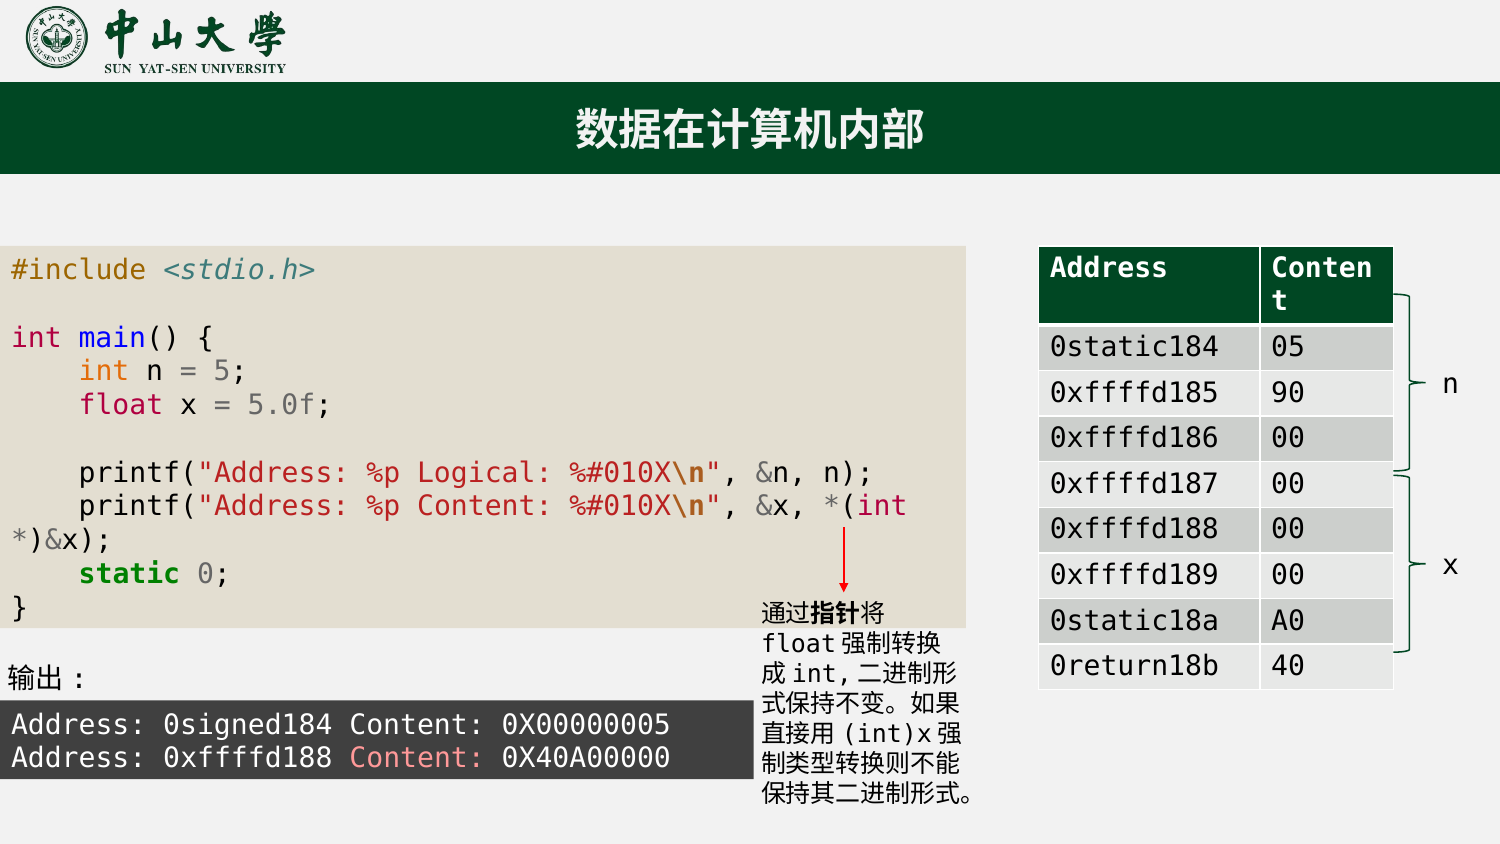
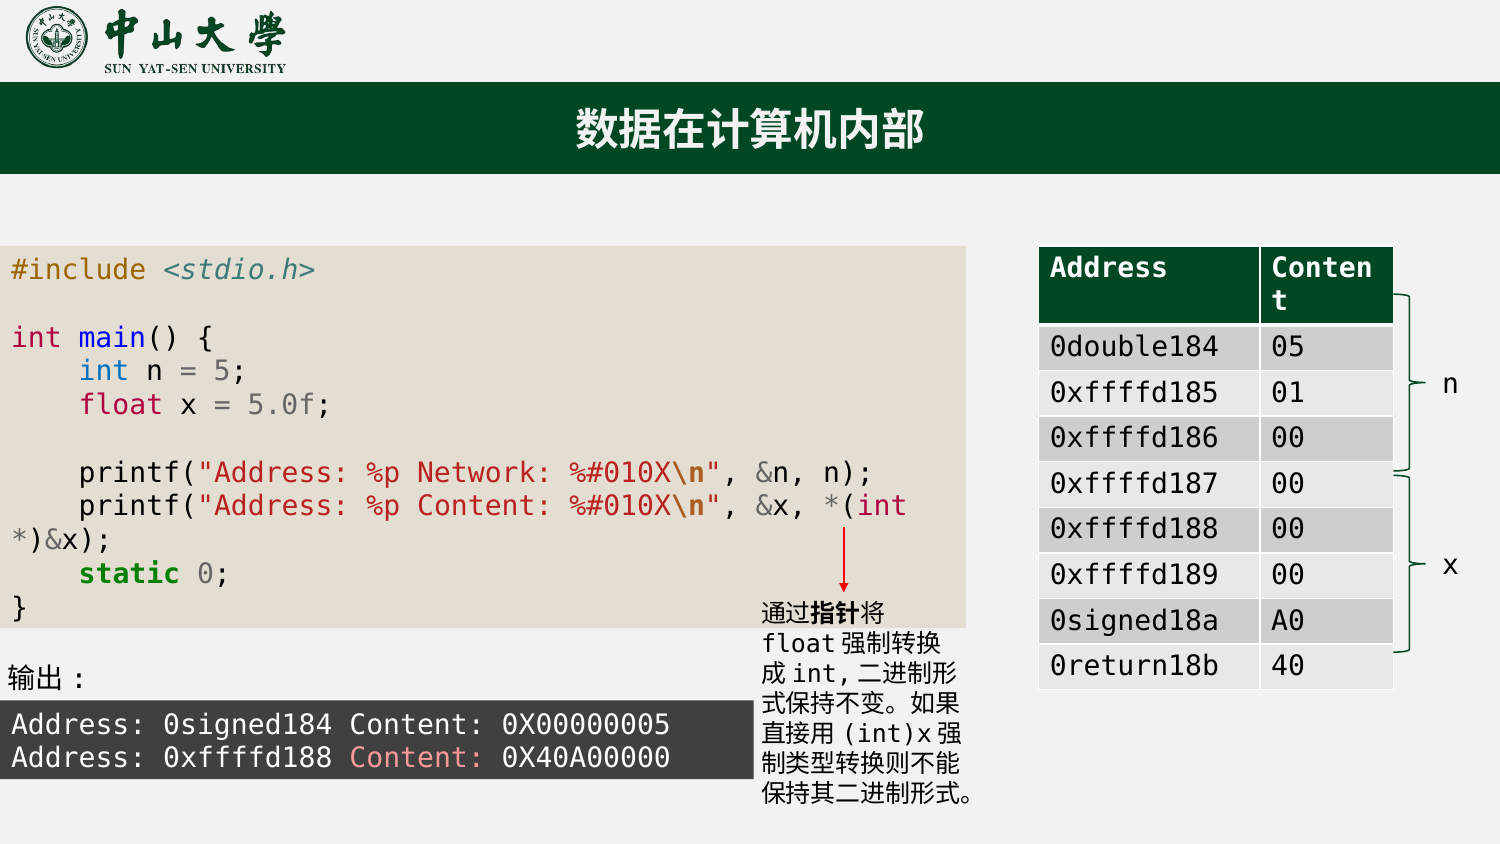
0static184: 0static184 -> 0double184
int at (104, 371) colour: orange -> blue
90: 90 -> 01
Logical: Logical -> Network
0static18a: 0static18a -> 0signed18a
